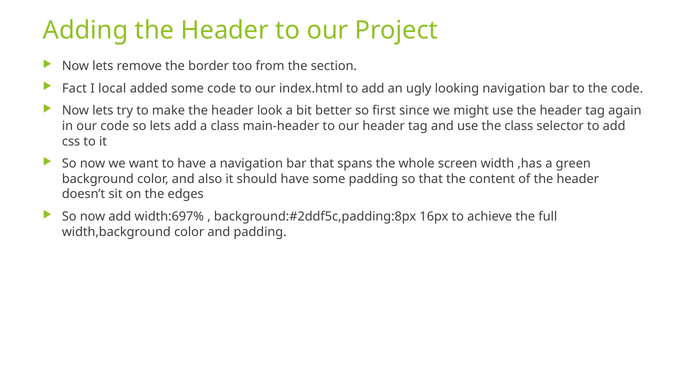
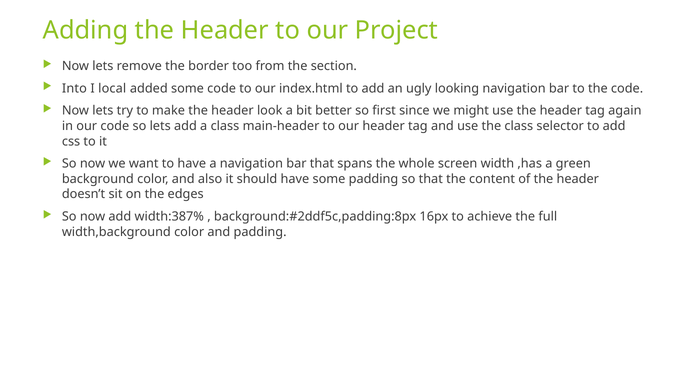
Fact: Fact -> Into
width:697%: width:697% -> width:387%
